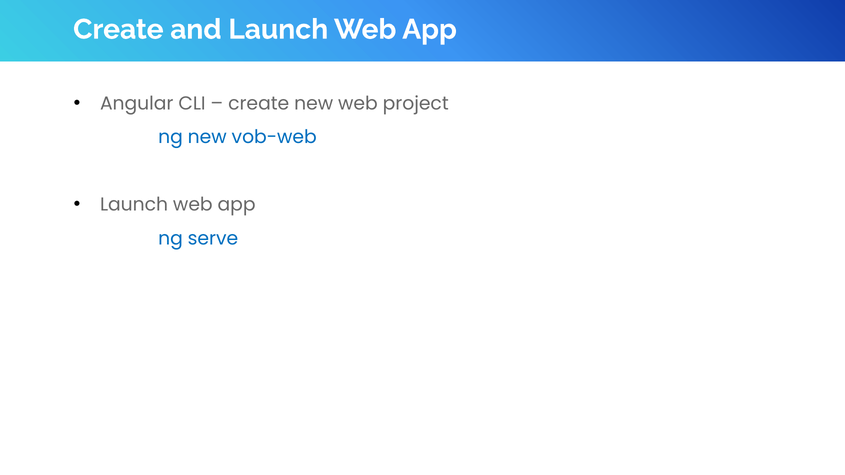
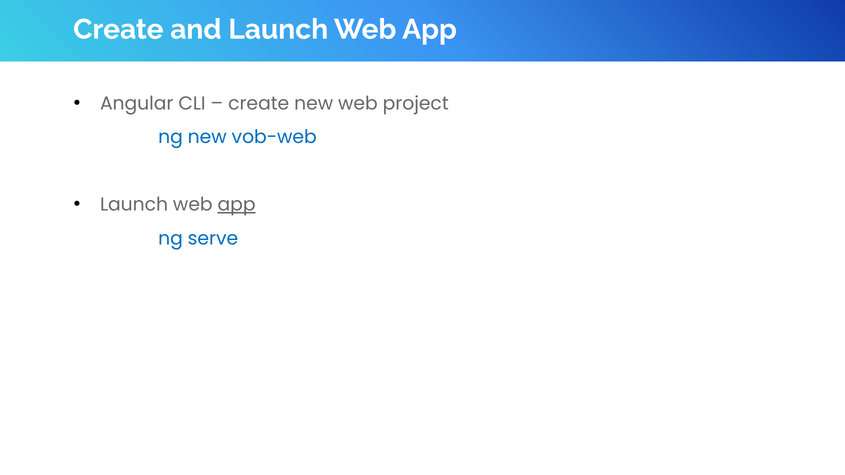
app at (237, 205) underline: none -> present
